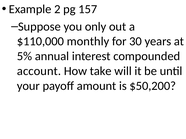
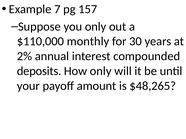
2: 2 -> 7
5%: 5% -> 2%
account: account -> deposits
How take: take -> only
$50,200: $50,200 -> $48,265
